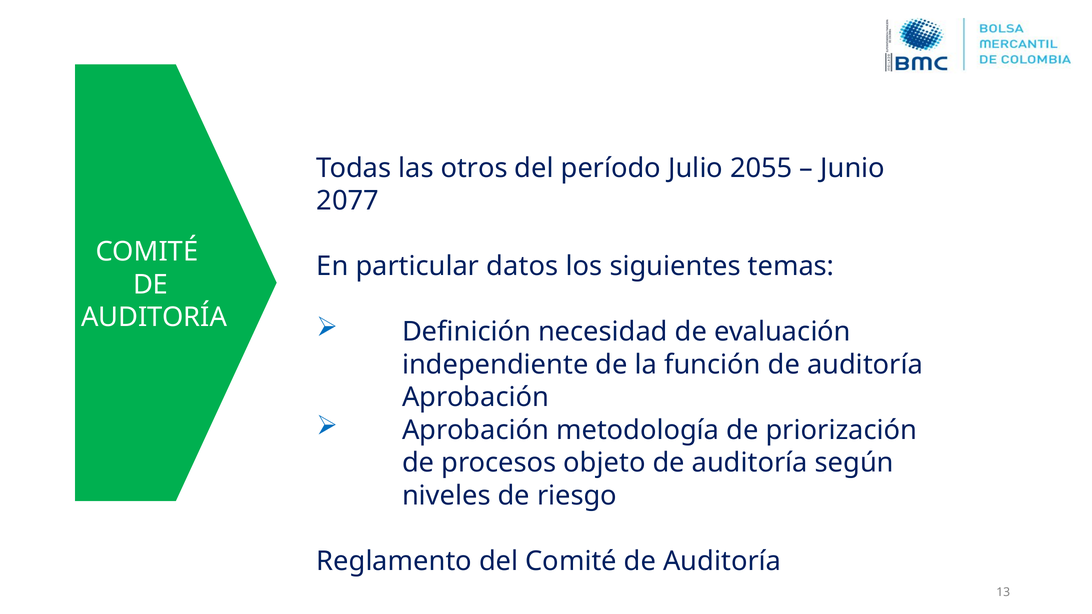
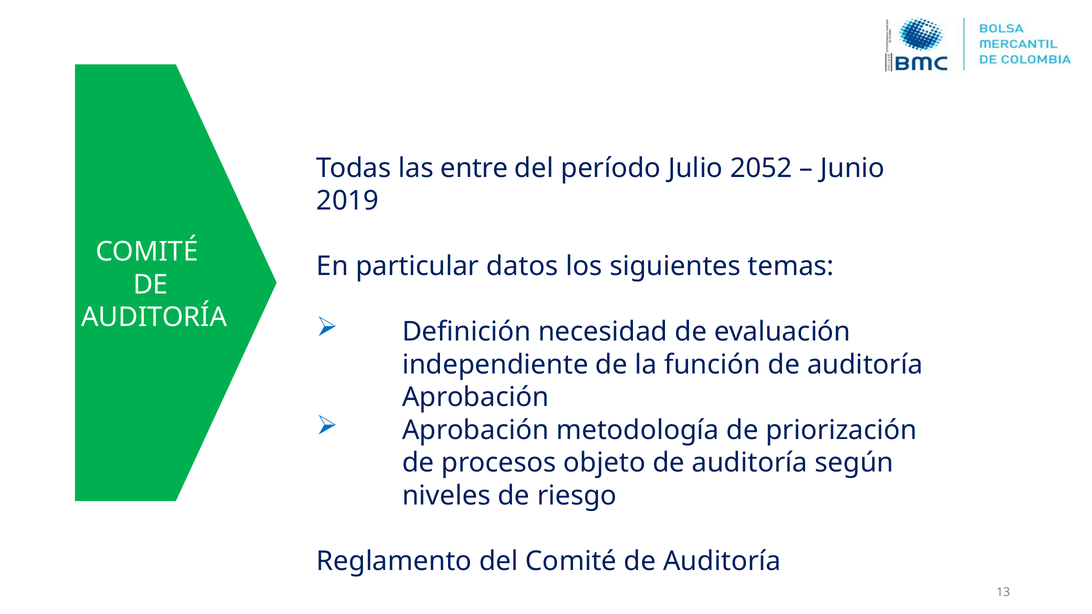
otros: otros -> entre
2055: 2055 -> 2052
2077: 2077 -> 2019
